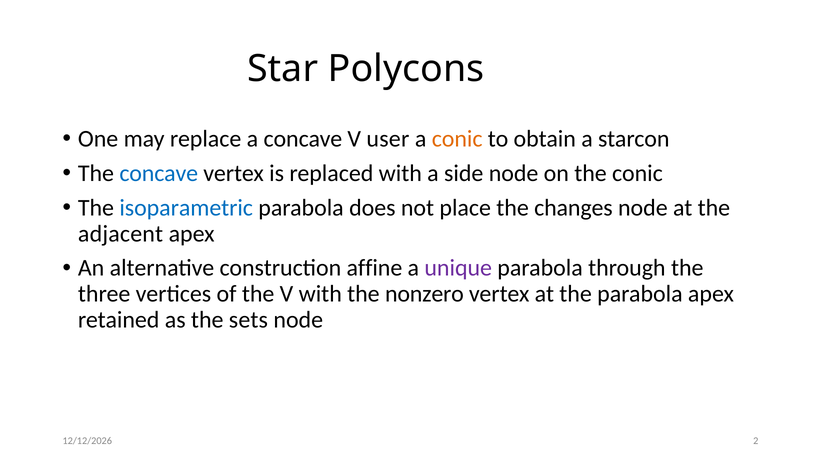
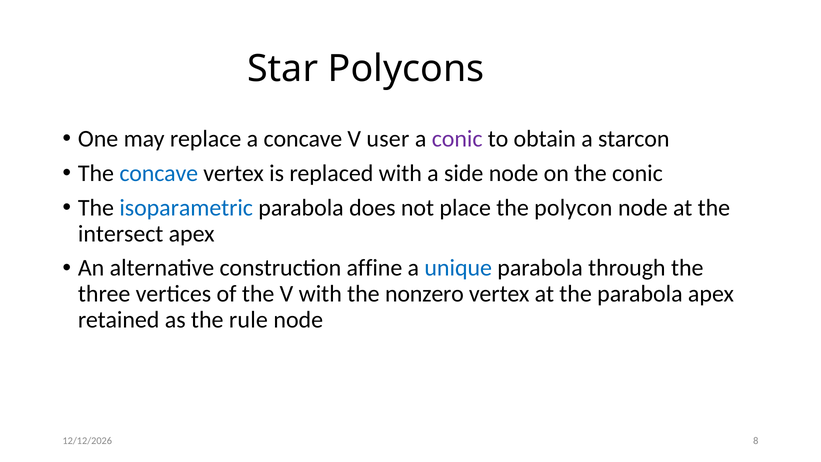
conic at (457, 139) colour: orange -> purple
changes: changes -> polycon
adjacent: adjacent -> intersect
unique colour: purple -> blue
sets: sets -> rule
2: 2 -> 8
